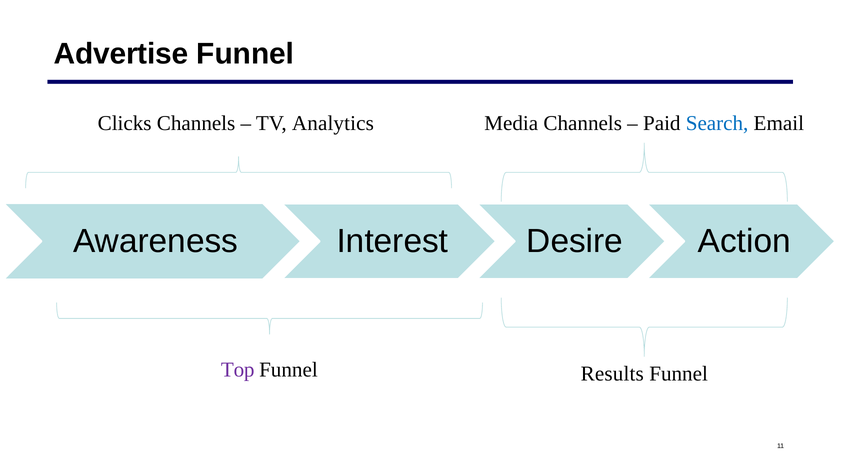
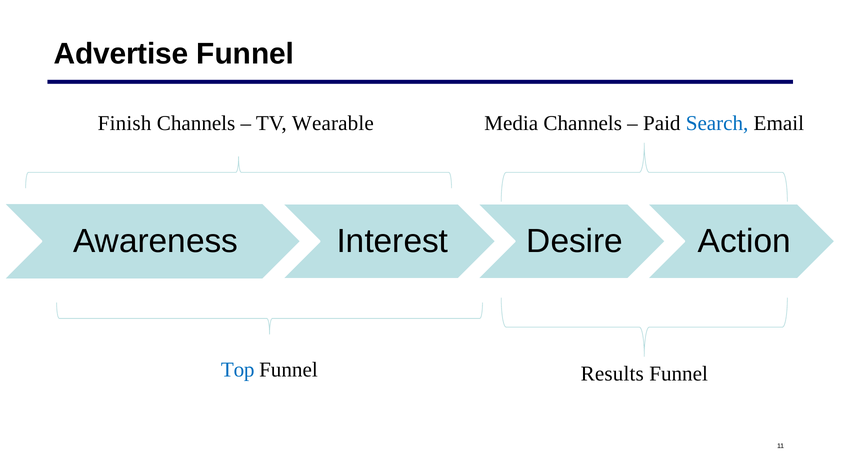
Clicks: Clicks -> Finish
Analytics: Analytics -> Wearable
Top colour: purple -> blue
